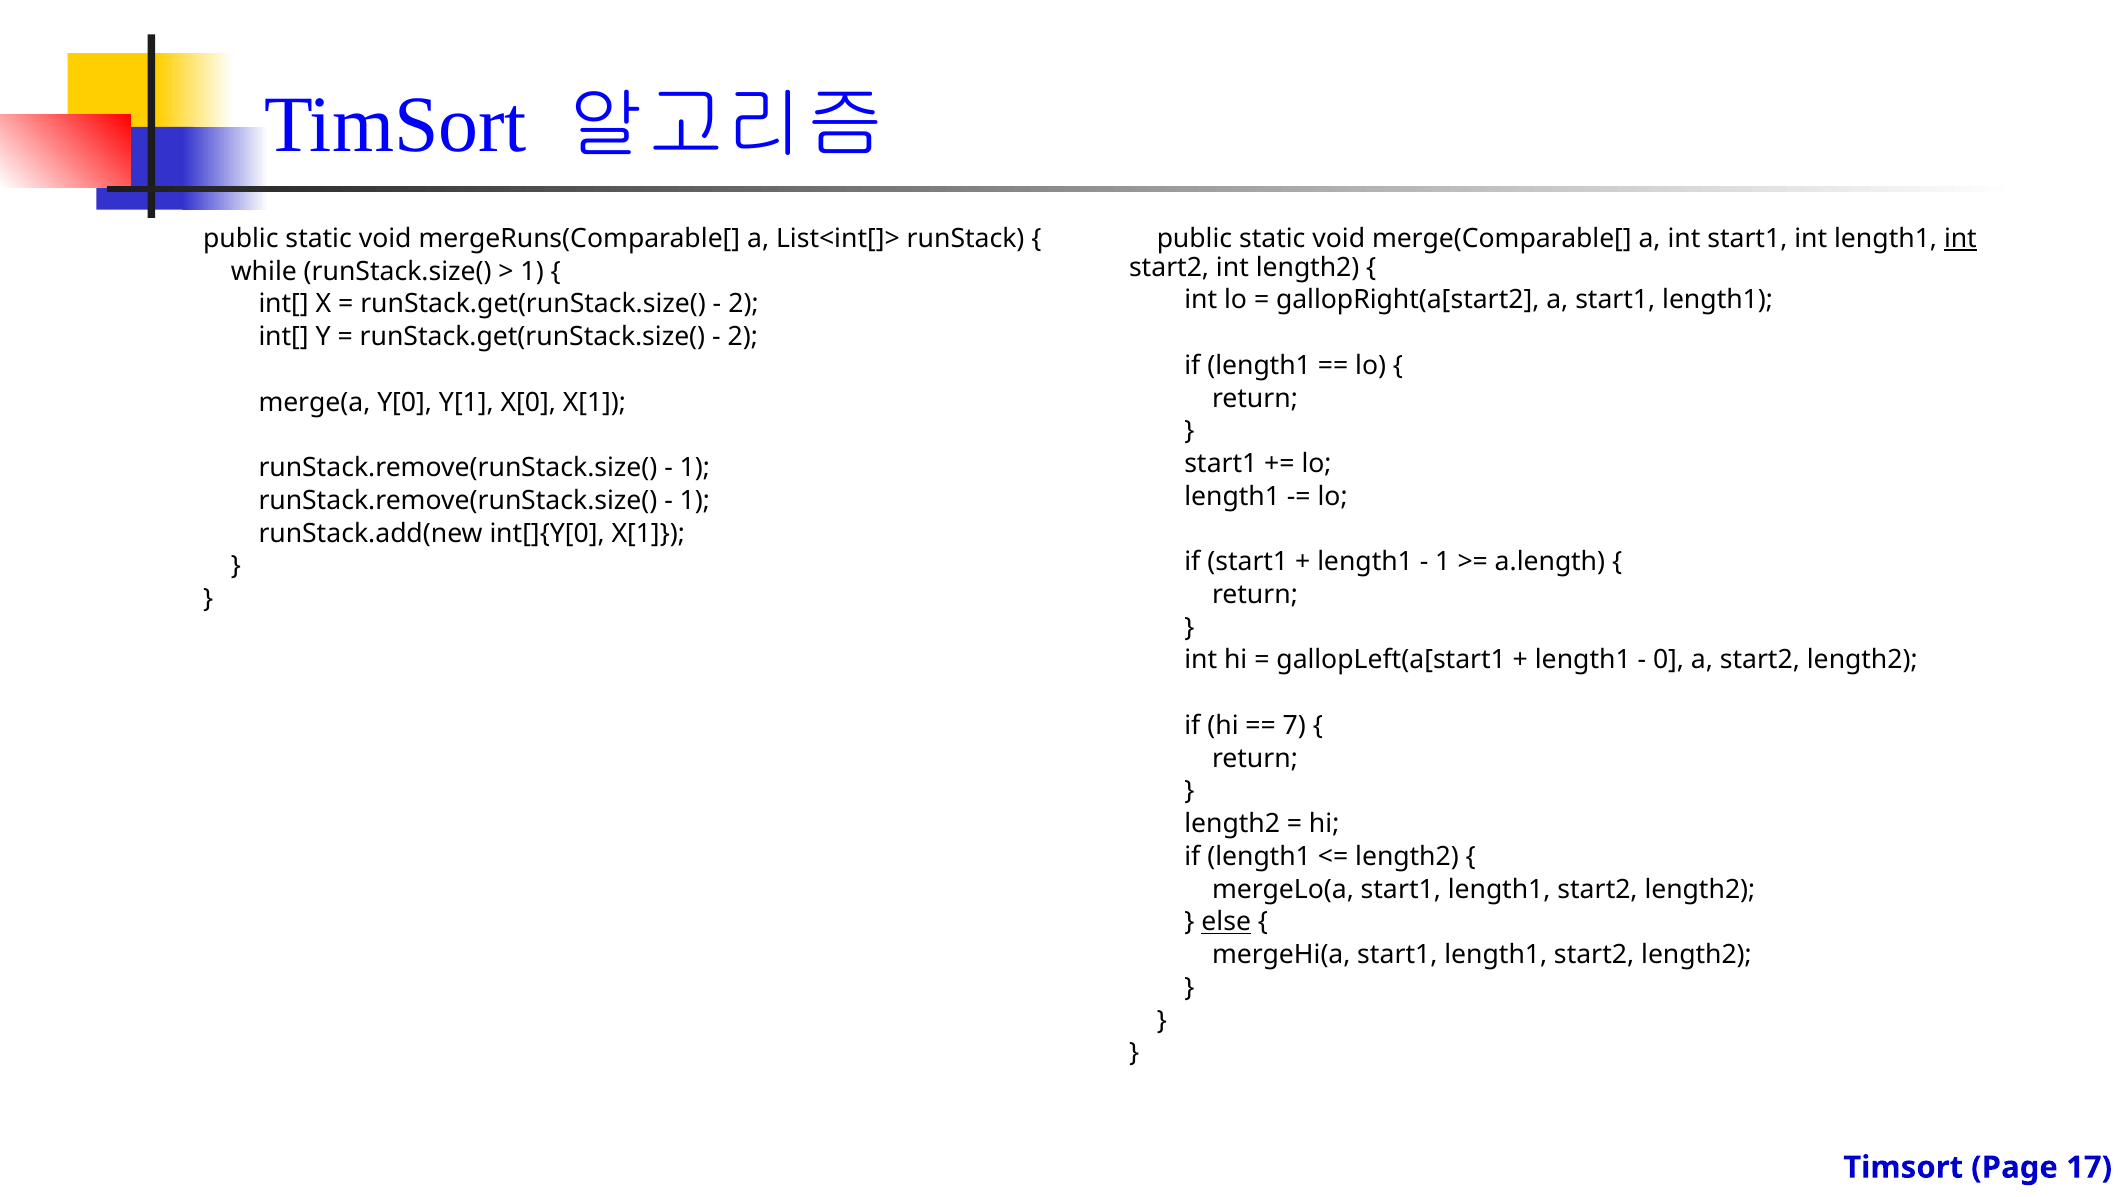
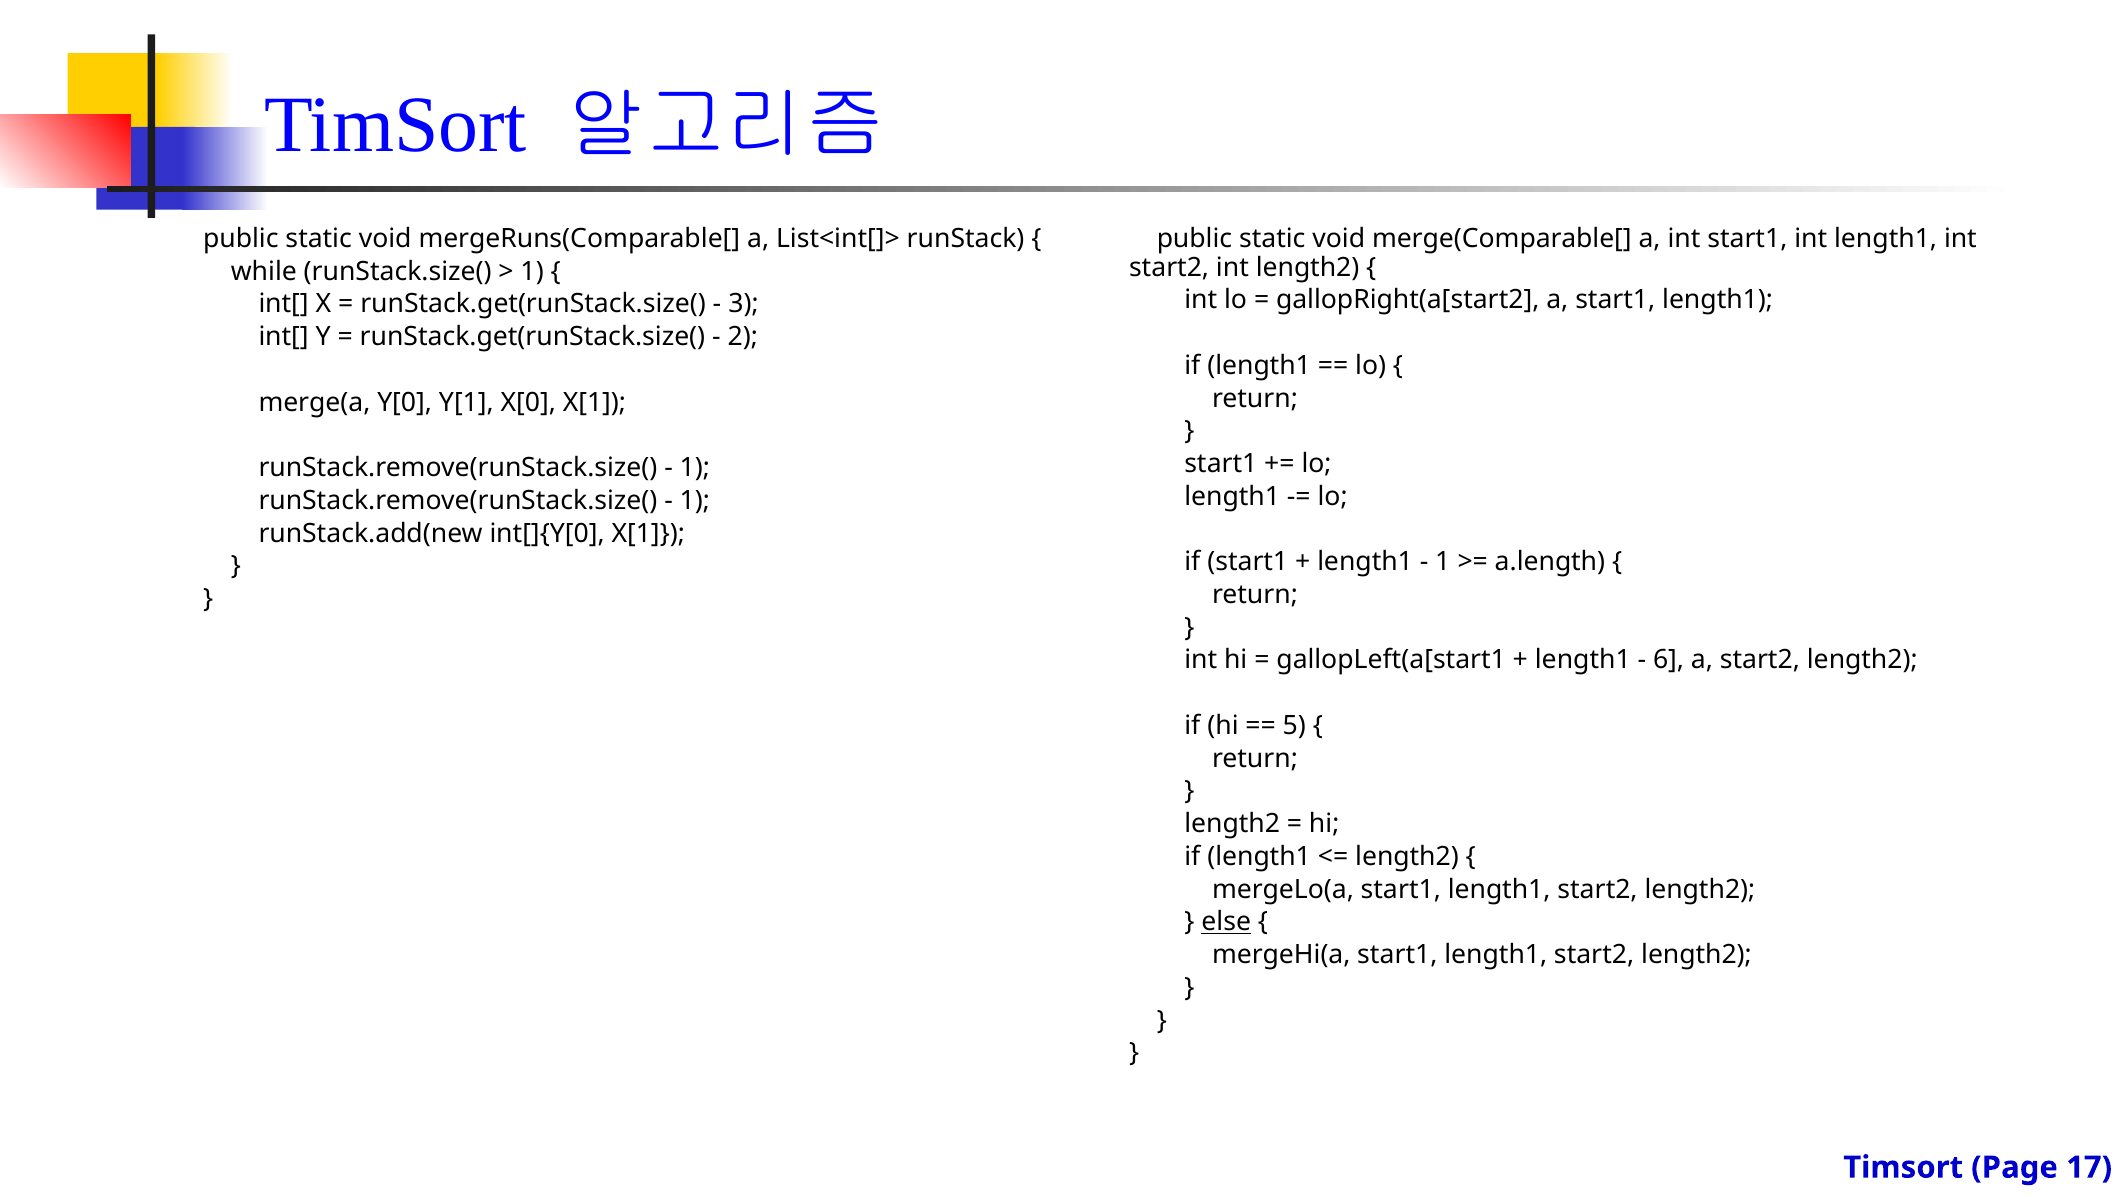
int at (1960, 239) underline: present -> none
2 at (744, 304): 2 -> 3
0: 0 -> 6
7: 7 -> 5
